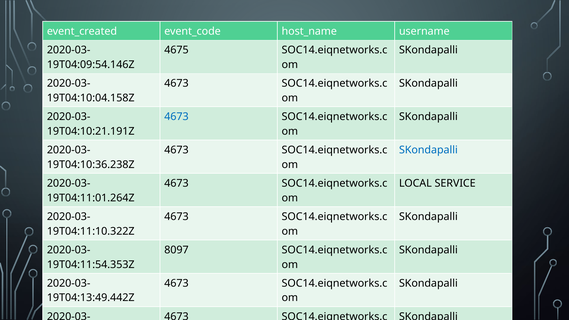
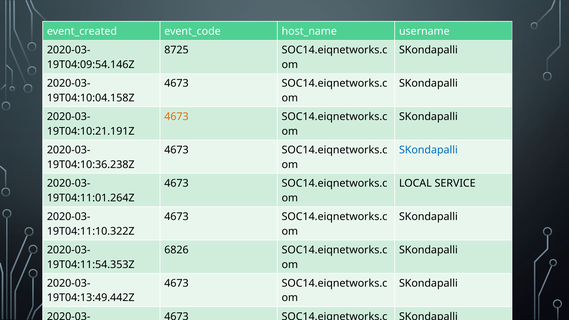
4675: 4675 -> 8725
4673 at (176, 117) colour: blue -> orange
8097: 8097 -> 6826
